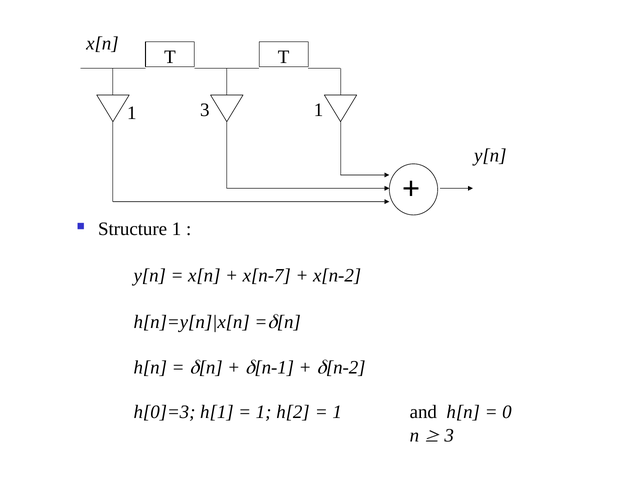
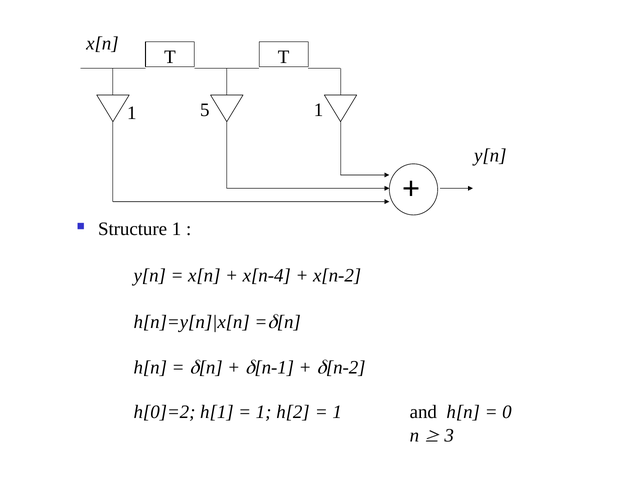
1 3: 3 -> 5
x[n-7: x[n-7 -> x[n-4
h[0]=3: h[0]=3 -> h[0]=2
